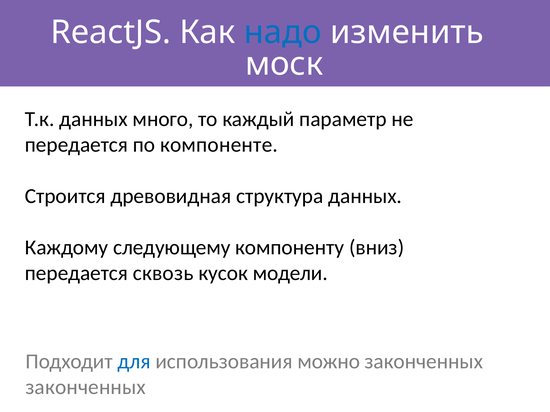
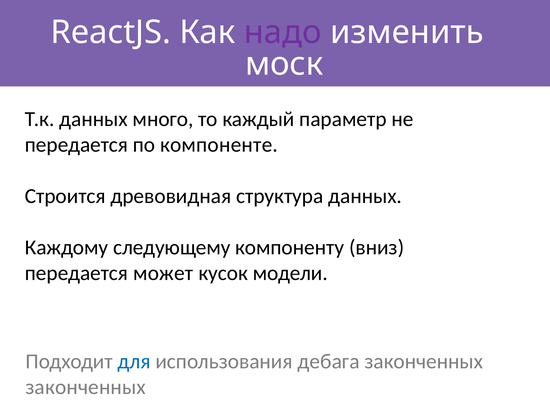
надо colour: blue -> purple
сквозь: сквозь -> может
можно: можно -> дебага
